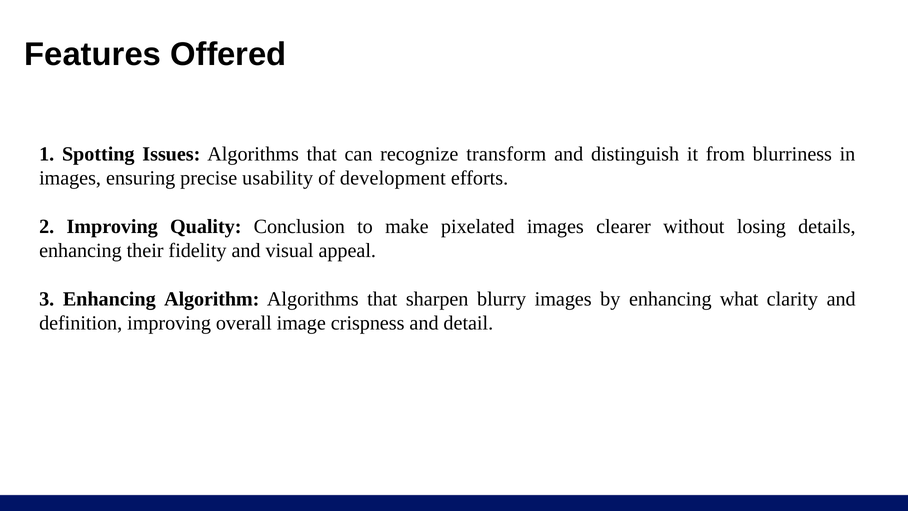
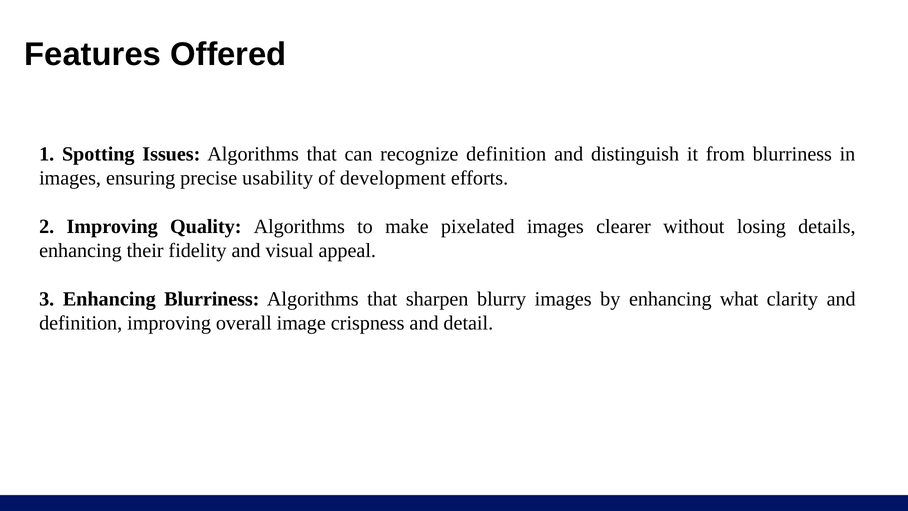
recognize transform: transform -> definition
Quality Conclusion: Conclusion -> Algorithms
Enhancing Algorithm: Algorithm -> Blurriness
